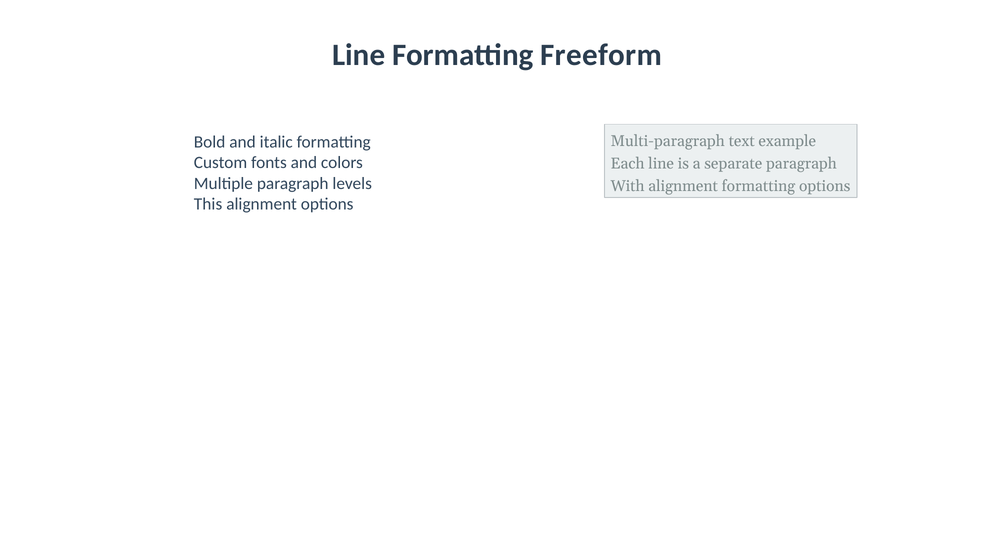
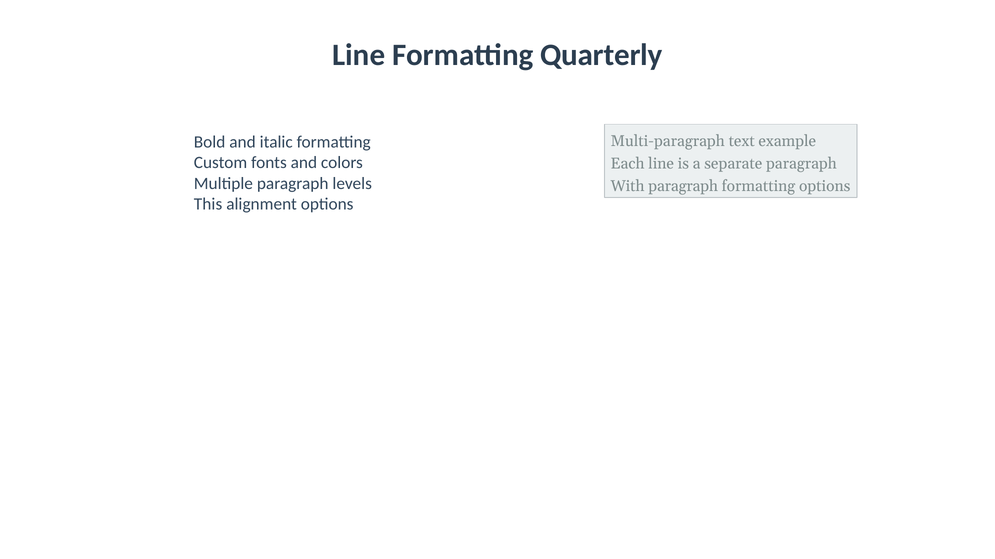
Freeform: Freeform -> Quarterly
With alignment: alignment -> paragraph
